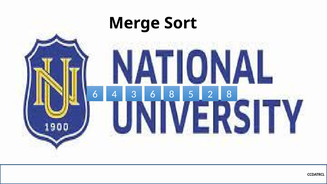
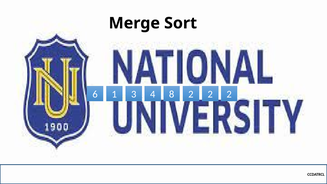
4: 4 -> 1
3 6: 6 -> 4
8 5: 5 -> 2
8 at (229, 94): 8 -> 2
